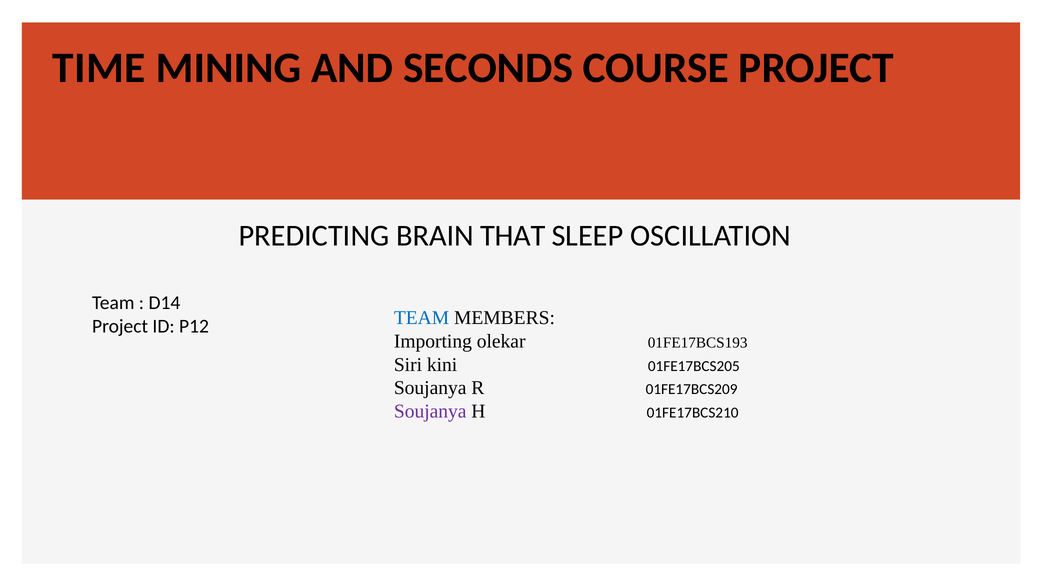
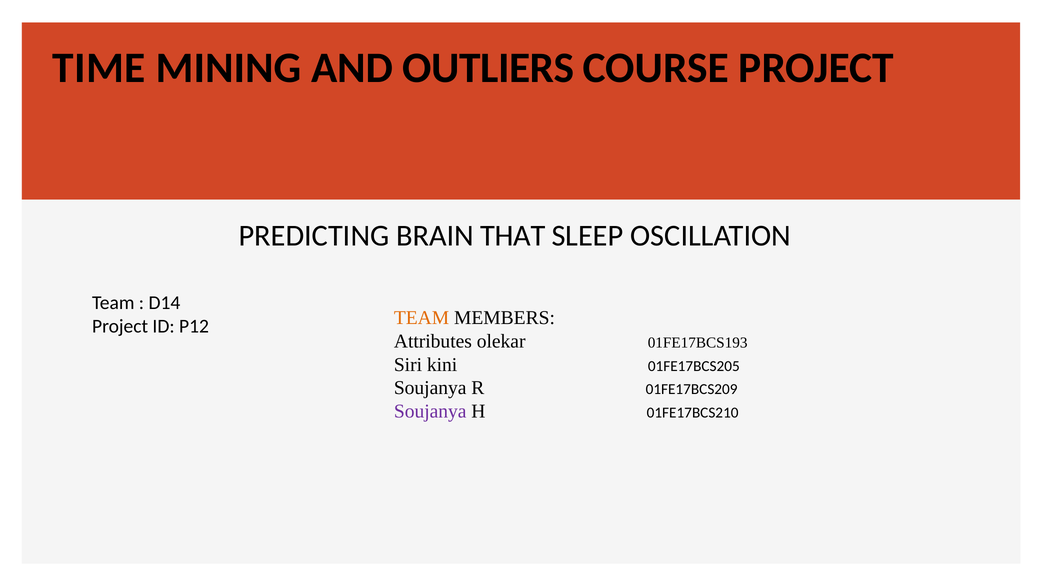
SECONDS: SECONDS -> OUTLIERS
TEAM at (422, 318) colour: blue -> orange
Importing: Importing -> Attributes
